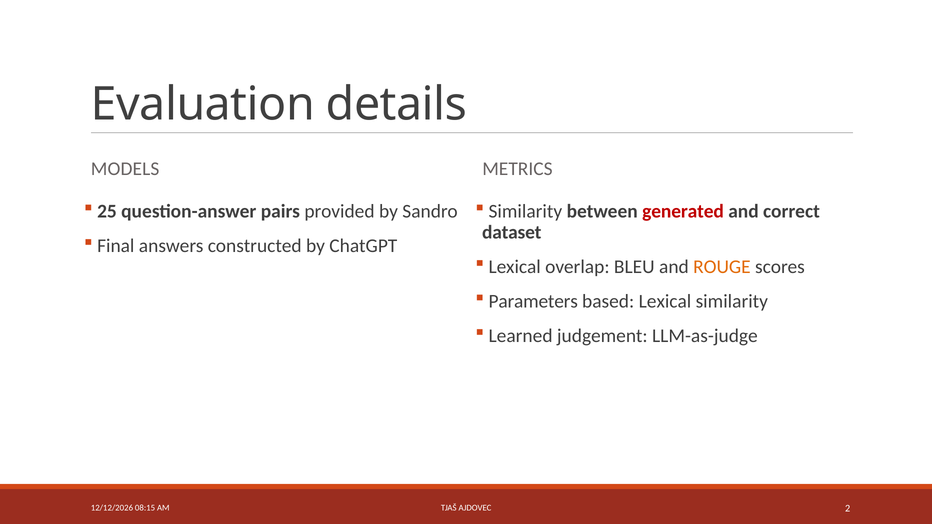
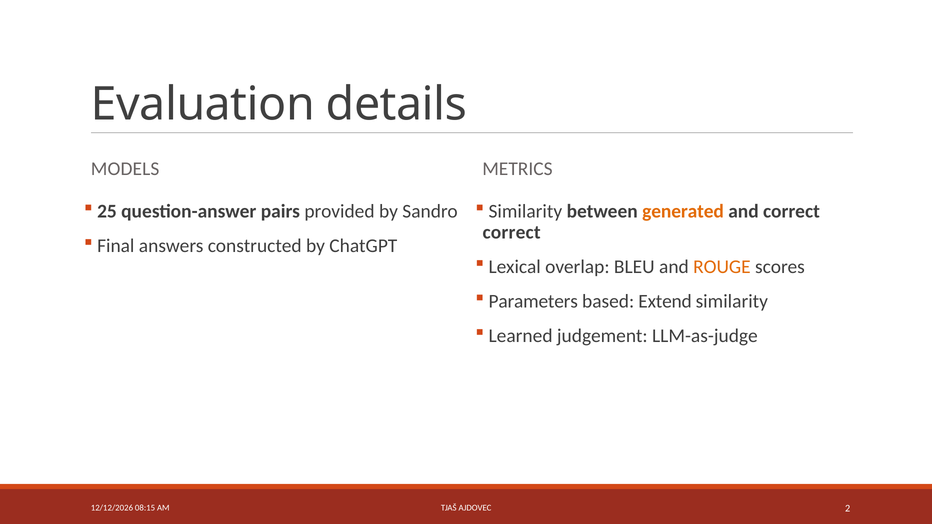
generated colour: red -> orange
dataset at (512, 232): dataset -> correct
based Lexical: Lexical -> Extend
